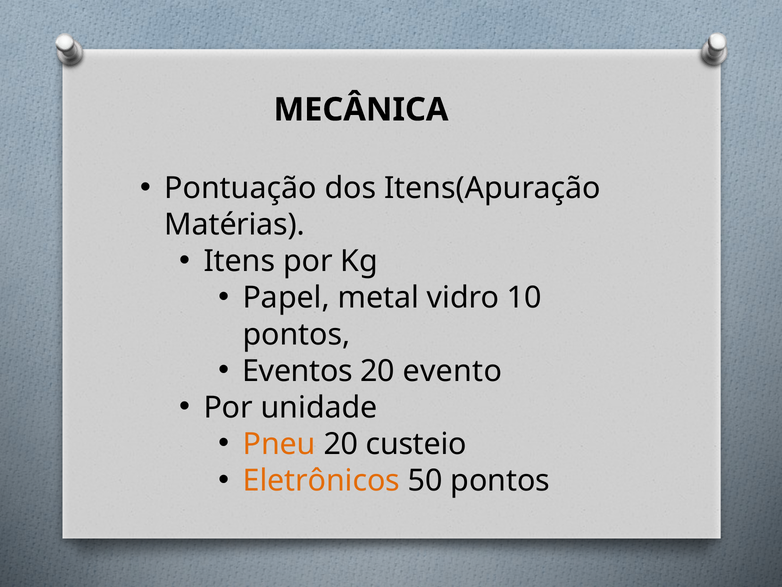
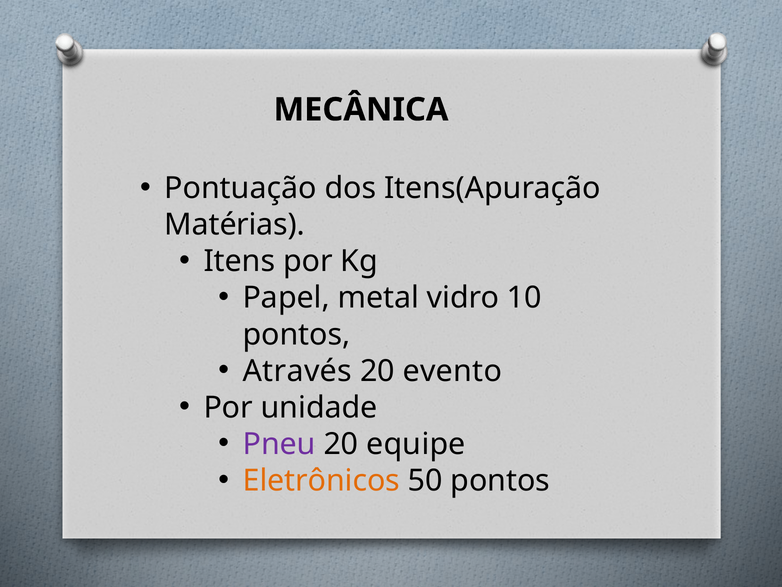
Eventos: Eventos -> Através
Pneu colour: orange -> purple
custeio: custeio -> equipe
